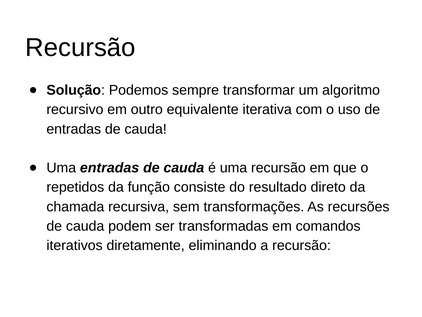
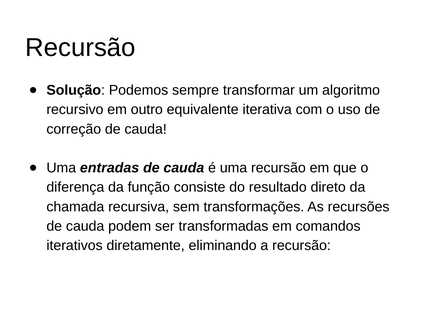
entradas at (74, 129): entradas -> correção
repetidos: repetidos -> diferença
